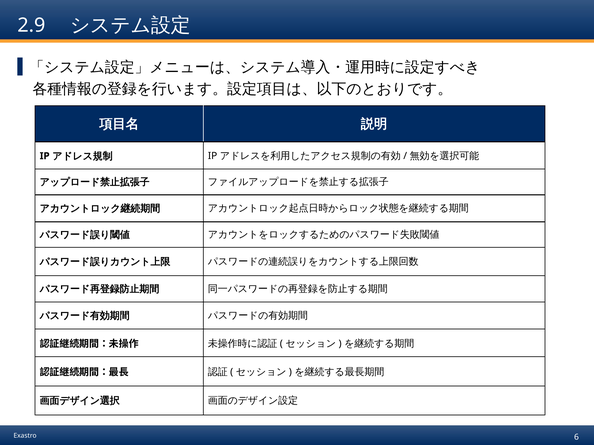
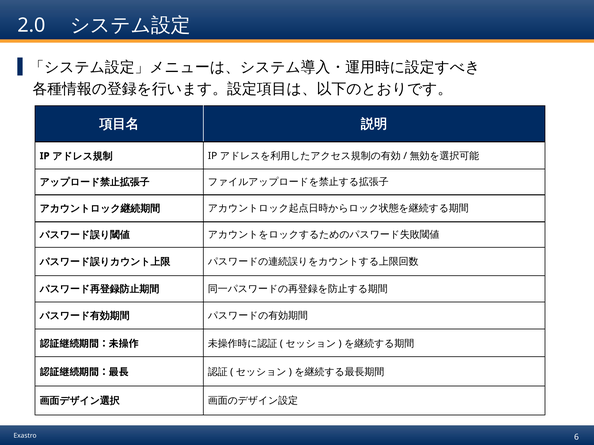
2.9: 2.9 -> 2.0
